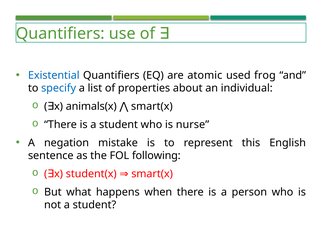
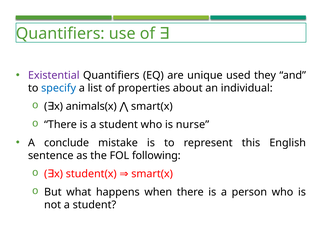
Existential colour: blue -> purple
atomic: atomic -> unique
frog: frog -> they
negation: negation -> conclude
